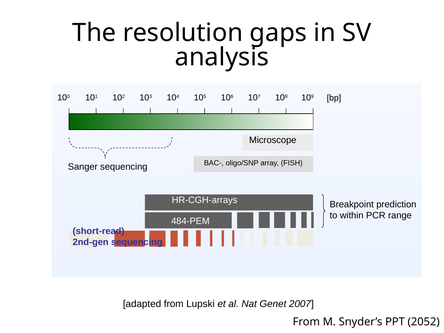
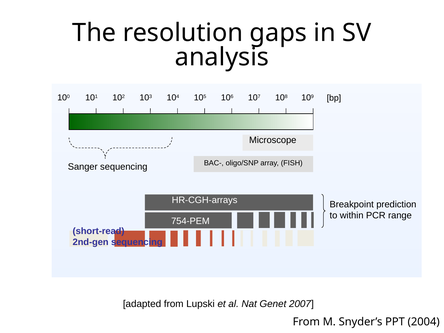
484-PEM: 484-PEM -> 754-PEM
2052: 2052 -> 2004
